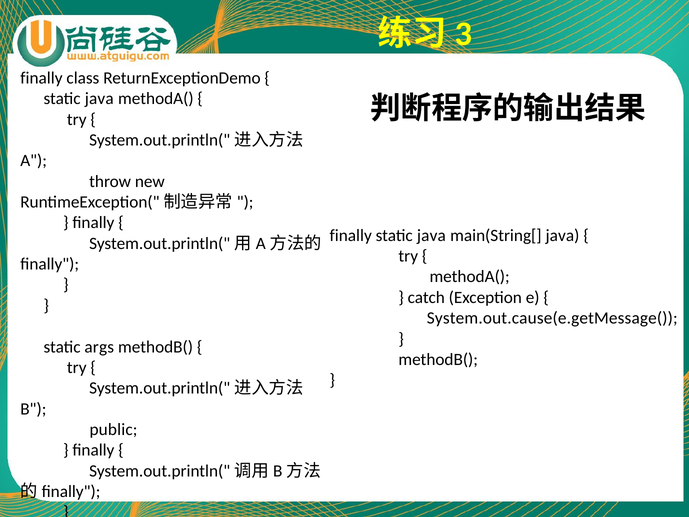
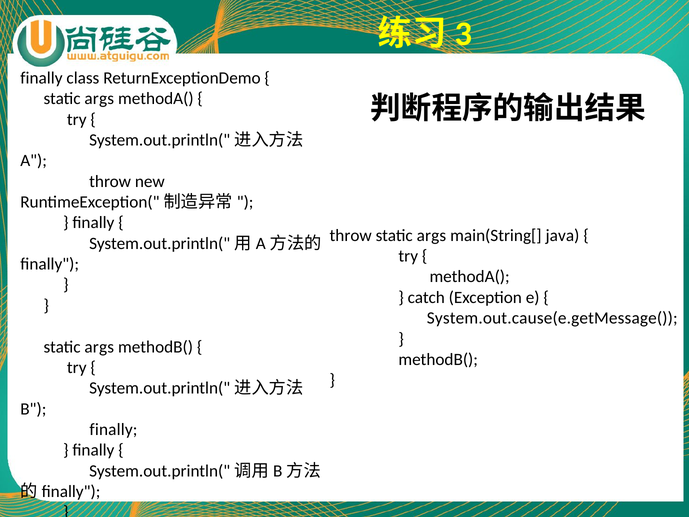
java at (99, 99): java -> args
finally at (351, 235): finally -> throw
java at (431, 235): java -> args
public at (113, 429): public -> finally
